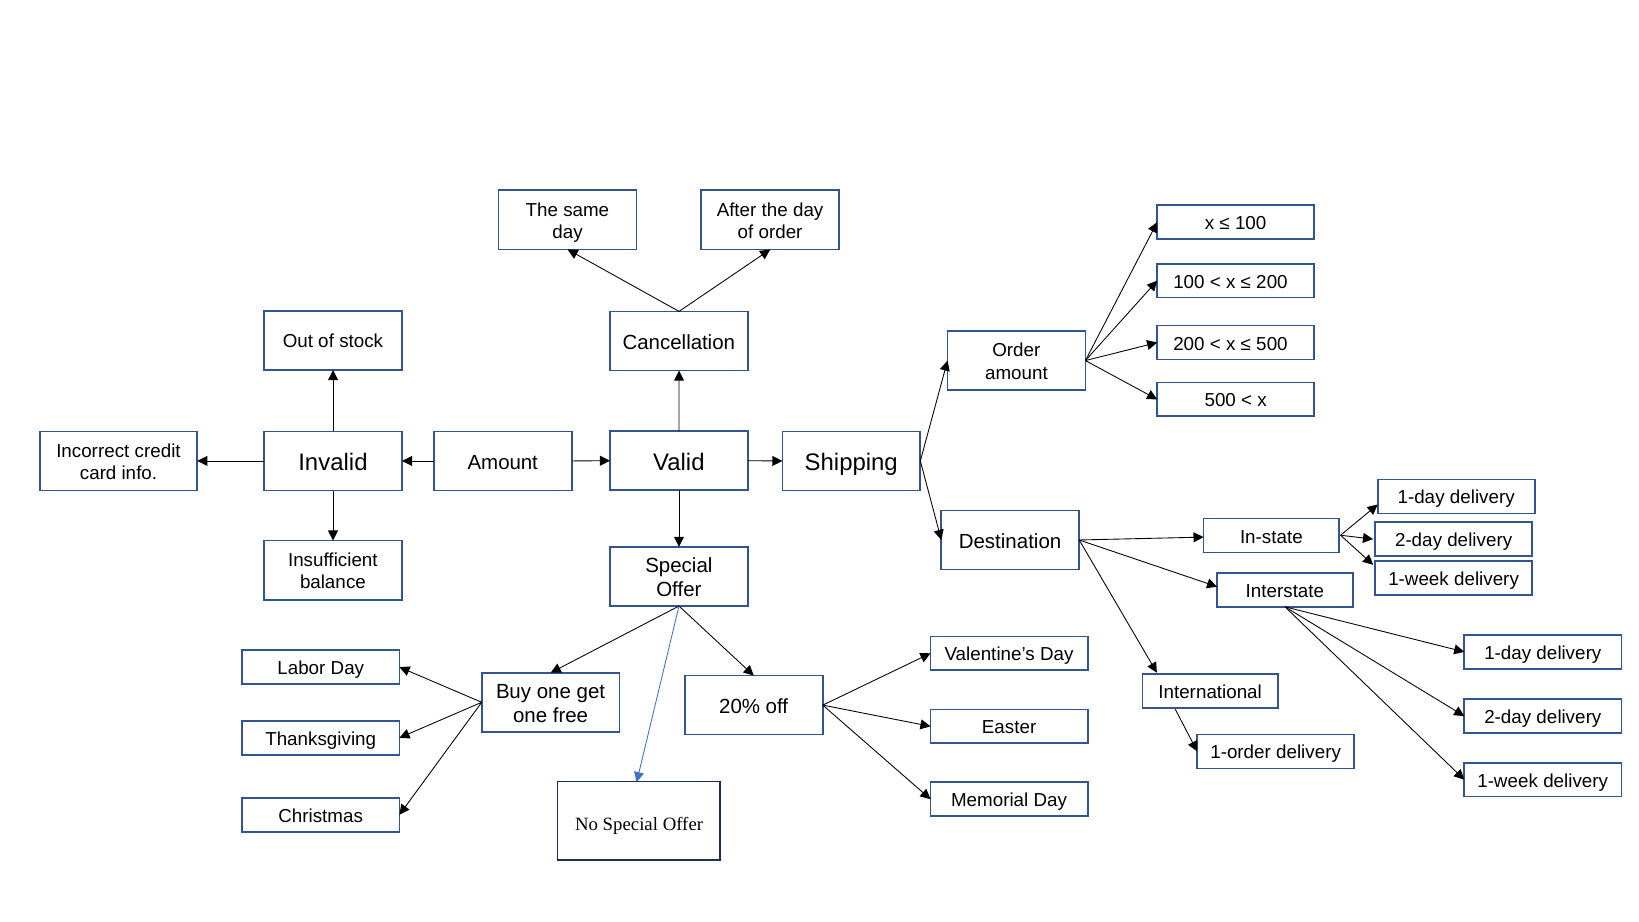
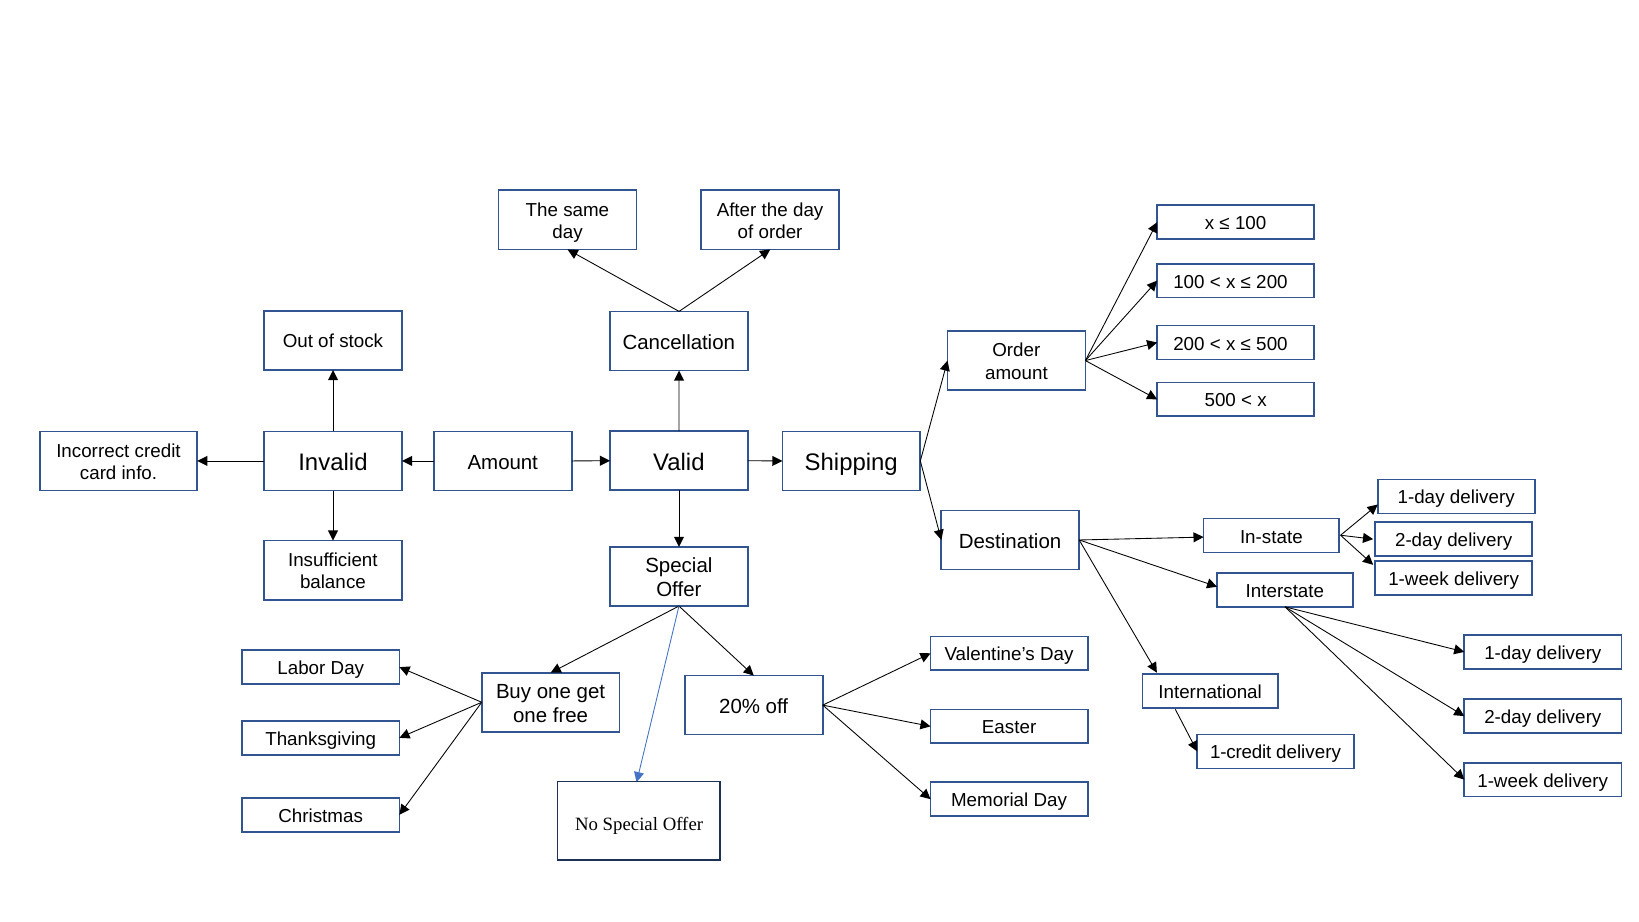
1-order: 1-order -> 1-credit
